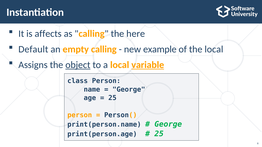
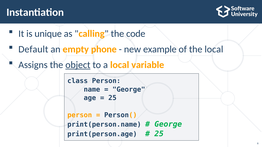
affects: affects -> unique
here: here -> code
empty calling: calling -> phone
variable underline: present -> none
